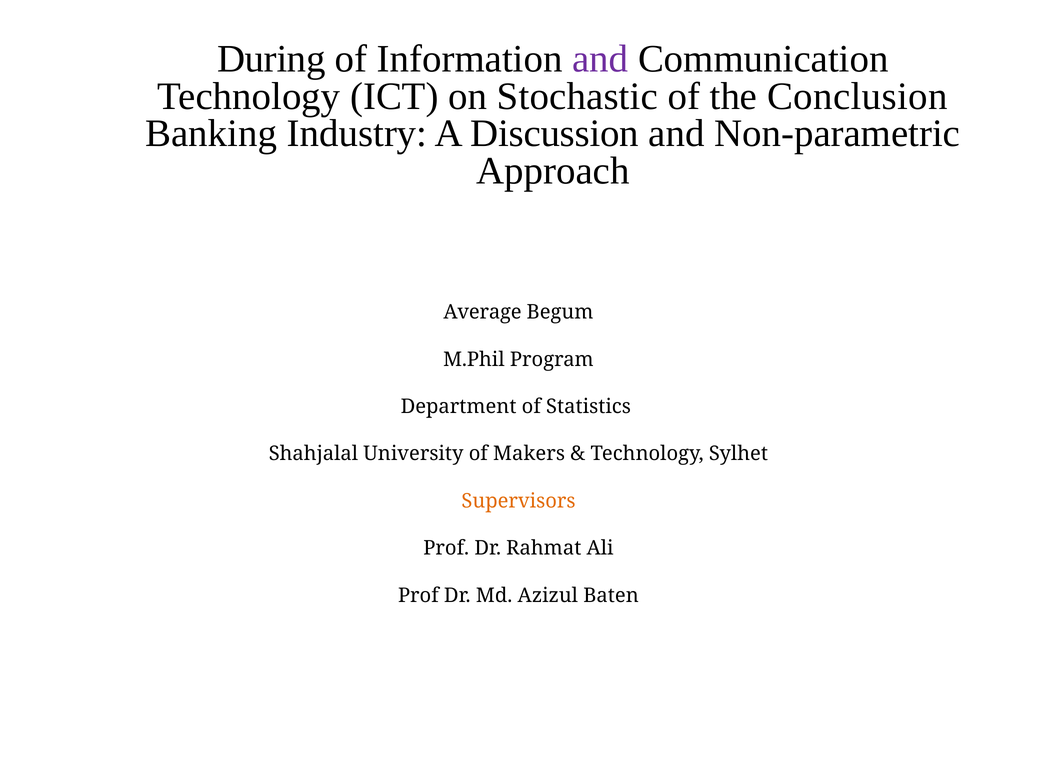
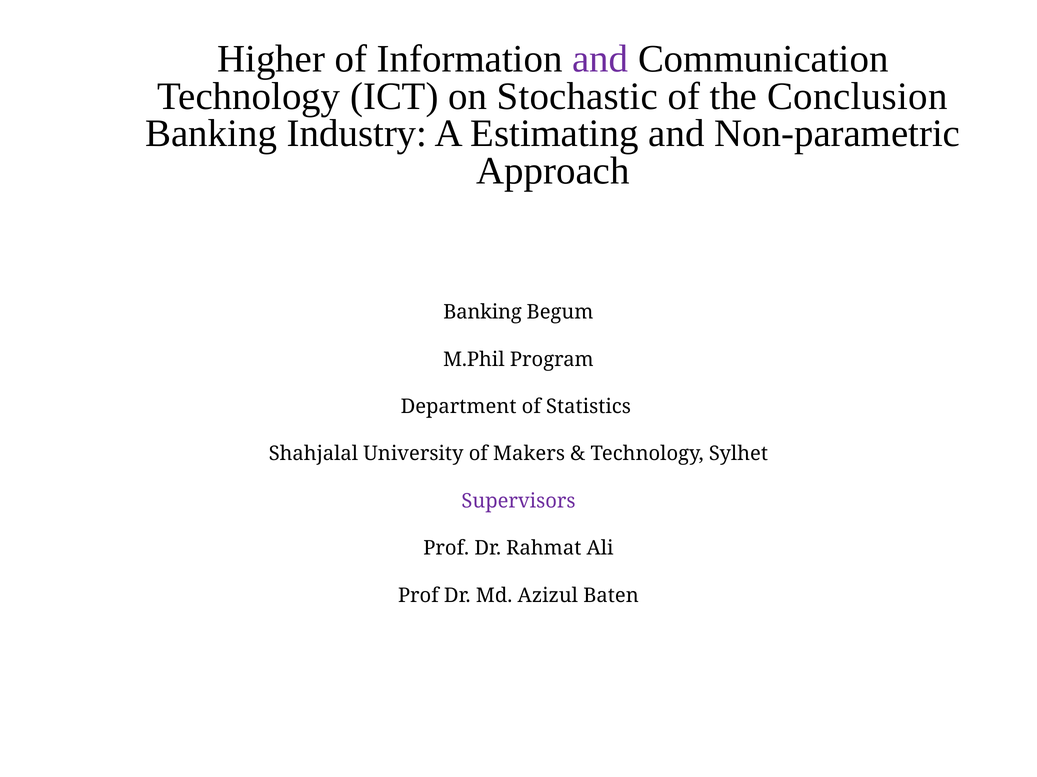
During: During -> Higher
Discussion: Discussion -> Estimating
Average at (483, 313): Average -> Banking
Supervisors colour: orange -> purple
